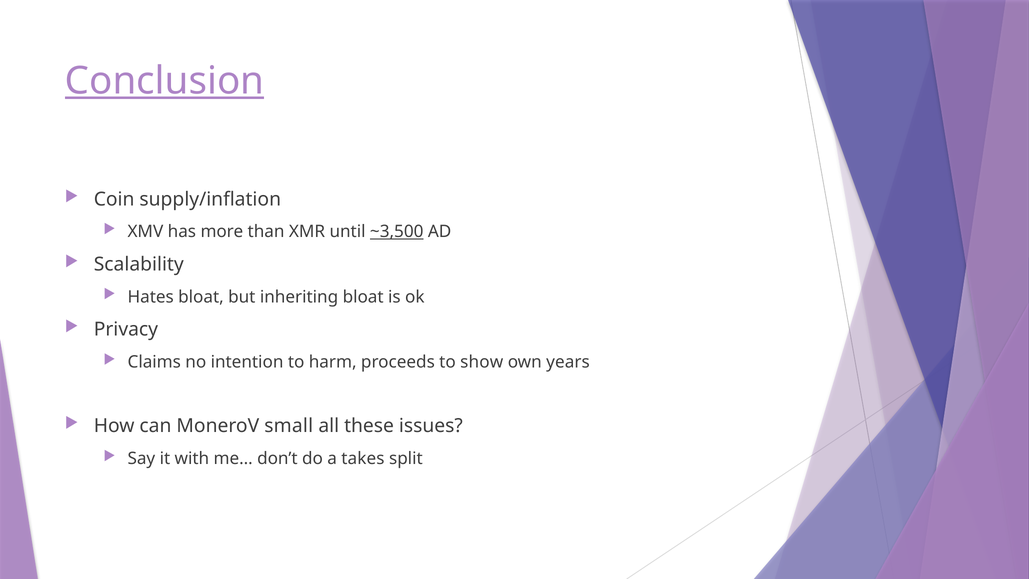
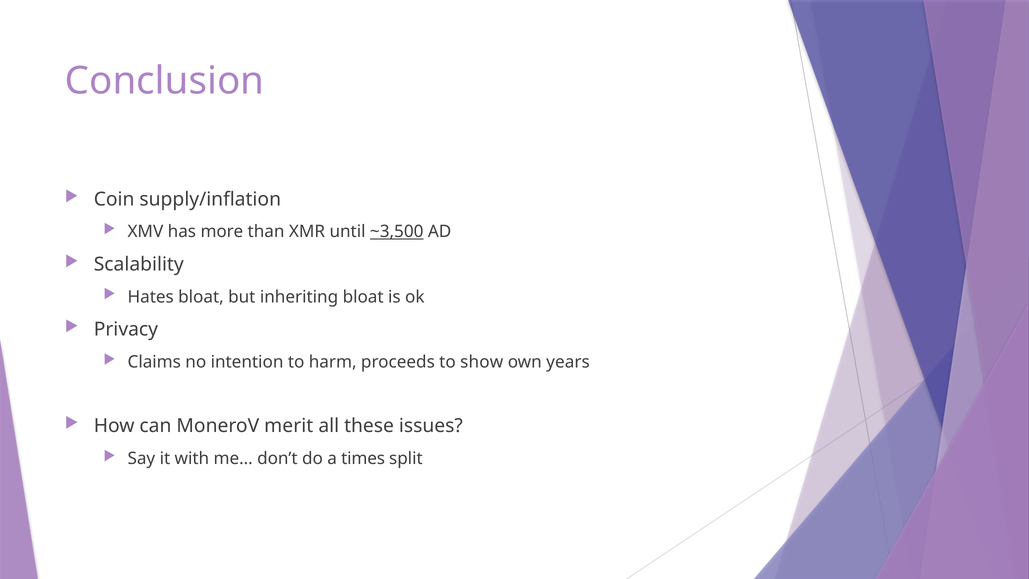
Conclusion underline: present -> none
small: small -> merit
takes: takes -> times
